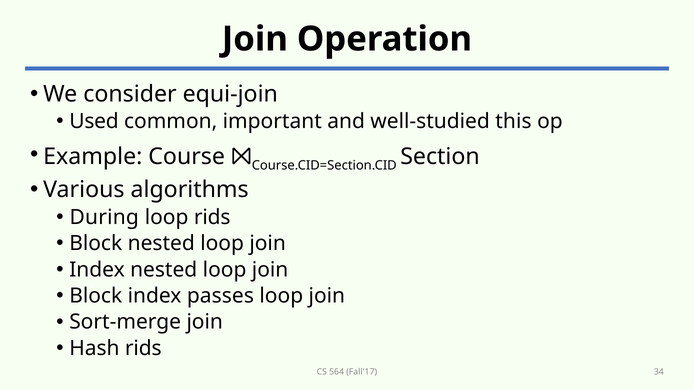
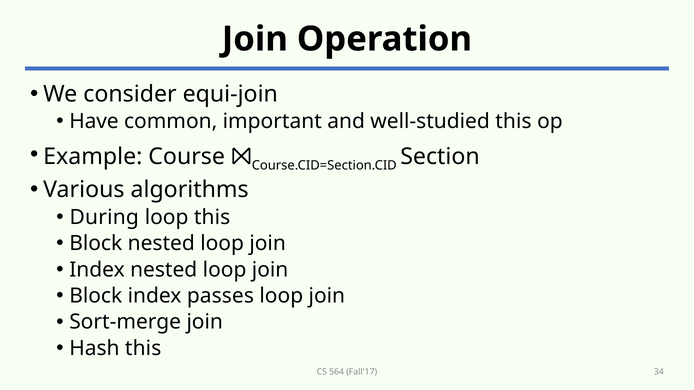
Used: Used -> Have
loop rids: rids -> this
Hash rids: rids -> this
